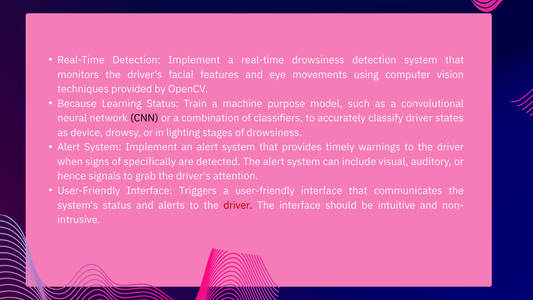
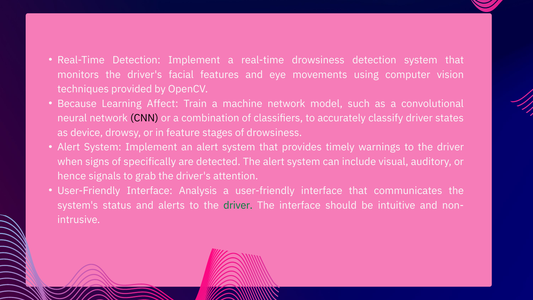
Learning Status: Status -> Affect
machine purpose: purpose -> network
lighting: lighting -> feature
Triggers: Triggers -> Analysis
driver at (238, 205) colour: red -> green
